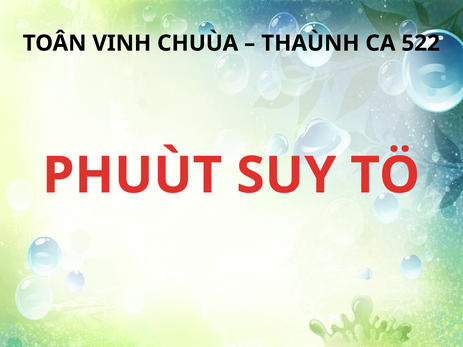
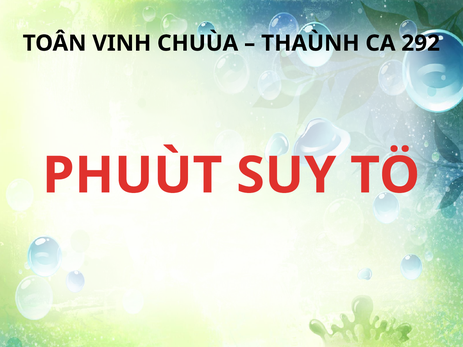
522: 522 -> 292
